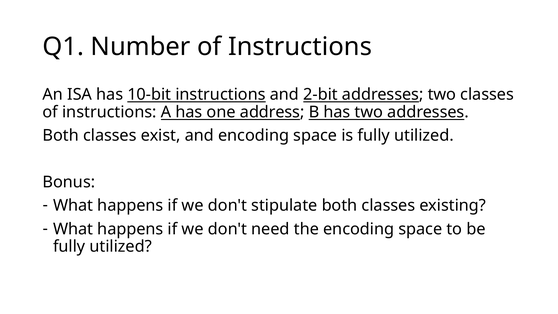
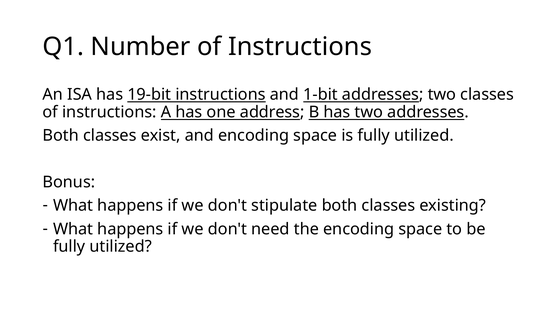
10-bit: 10-bit -> 19-bit
2-bit: 2-bit -> 1-bit
